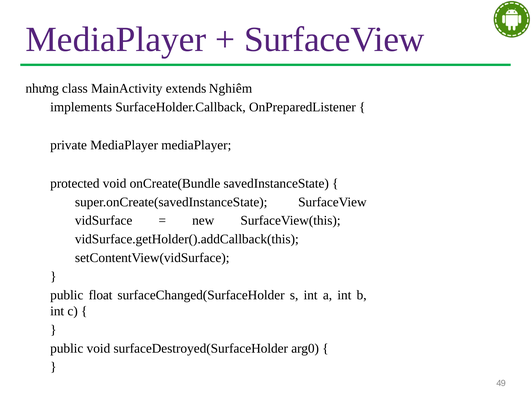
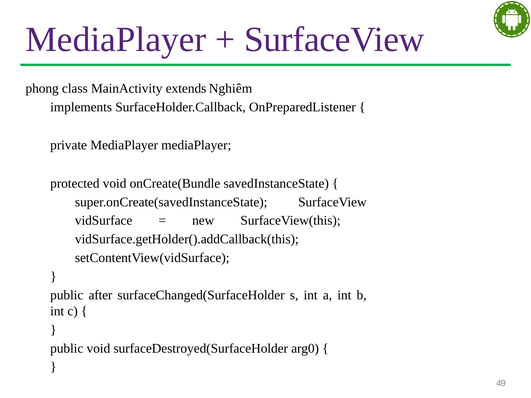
nhưng: nhưng -> phong
float: float -> after
